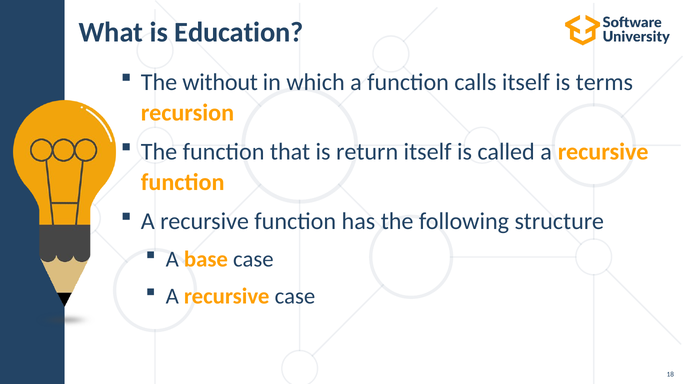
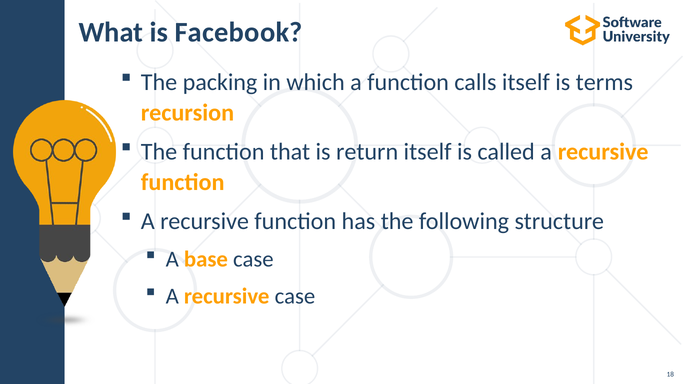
Education: Education -> Facebook
without: without -> packing
